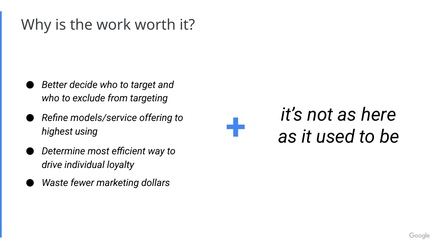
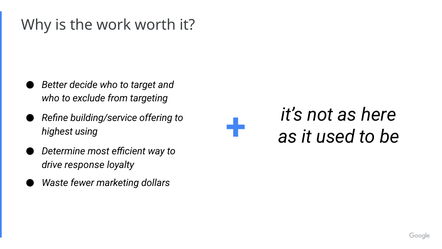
models/service: models/service -> building/service
individual: individual -> response
